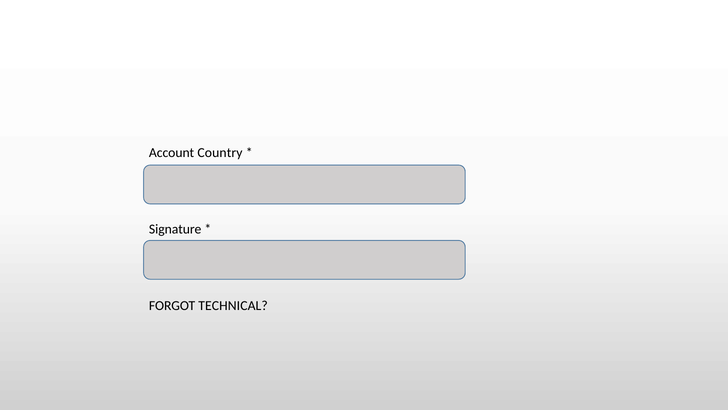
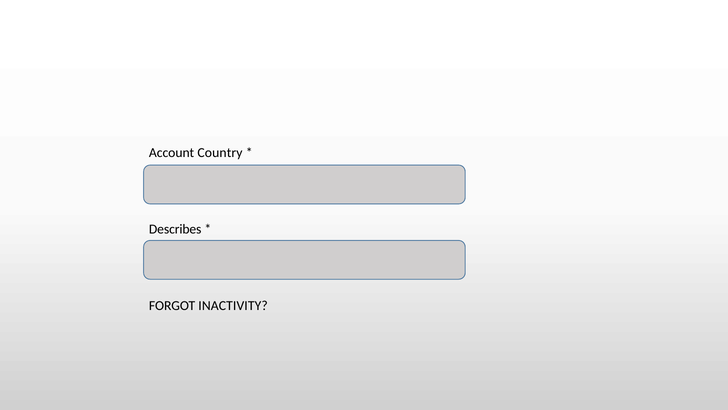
Signature: Signature -> Describes
TECHNICAL: TECHNICAL -> INACTIVITY
